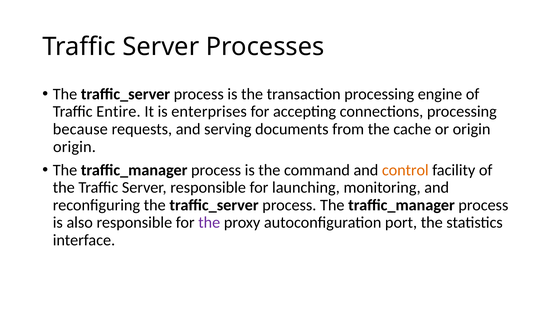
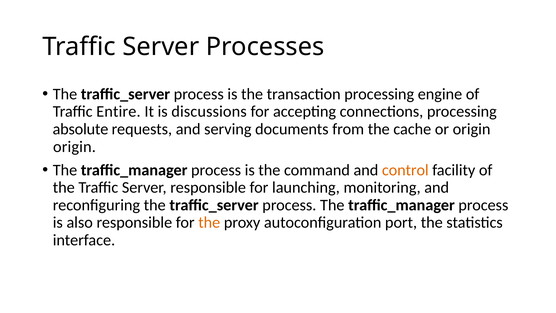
enterprises: enterprises -> discussions
because: because -> absolute
the at (209, 222) colour: purple -> orange
